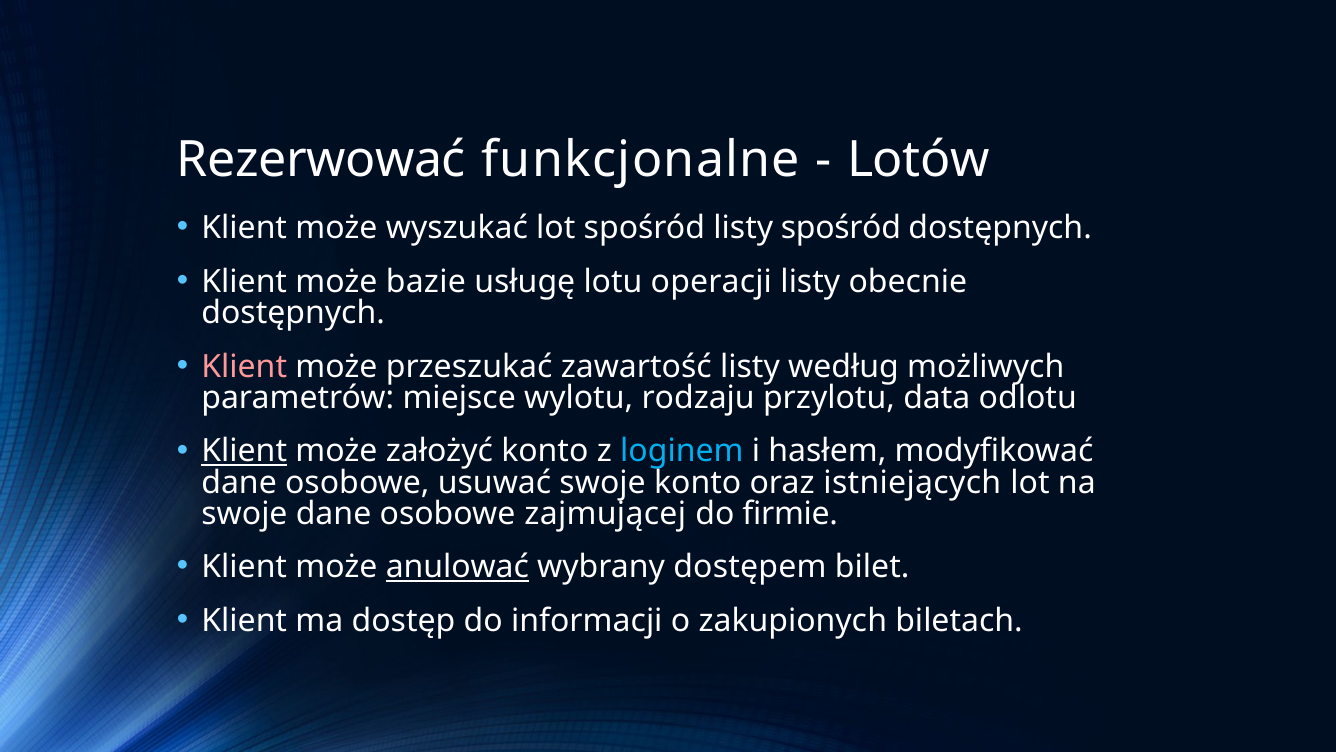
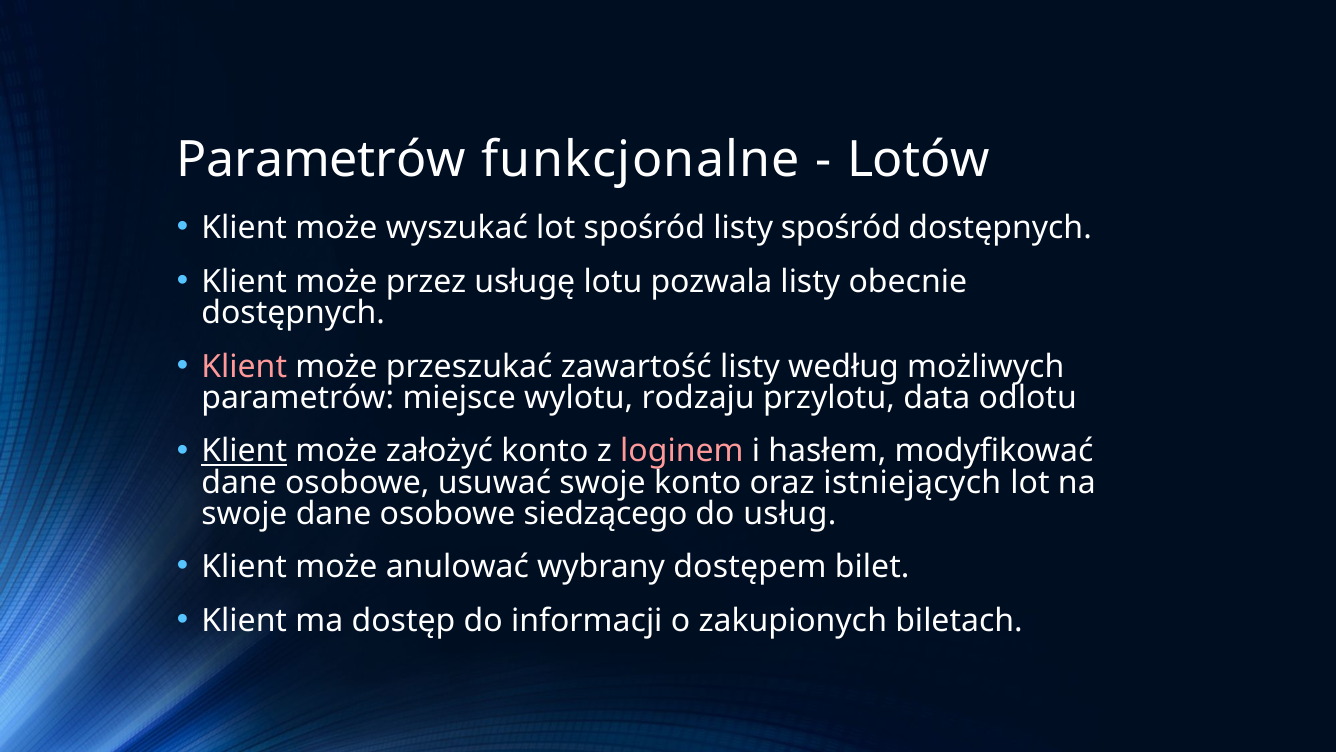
Rezerwować at (321, 160): Rezerwować -> Parametrów
bazie: bazie -> przez
operacji: operacji -> pozwala
loginem colour: light blue -> pink
zajmującej: zajmującej -> siedzącego
firmie: firmie -> usług
anulować underline: present -> none
